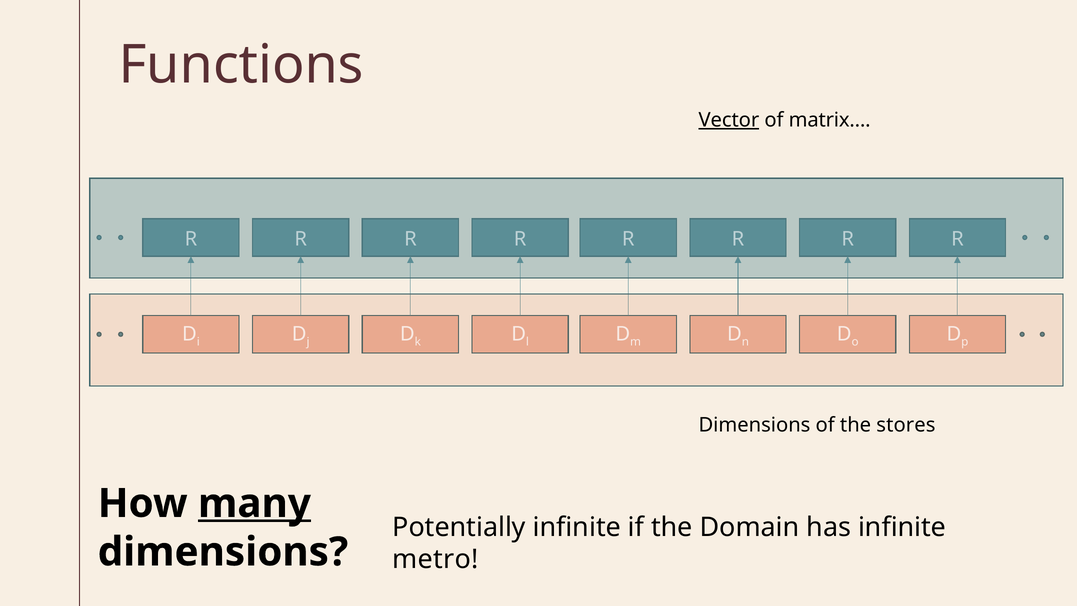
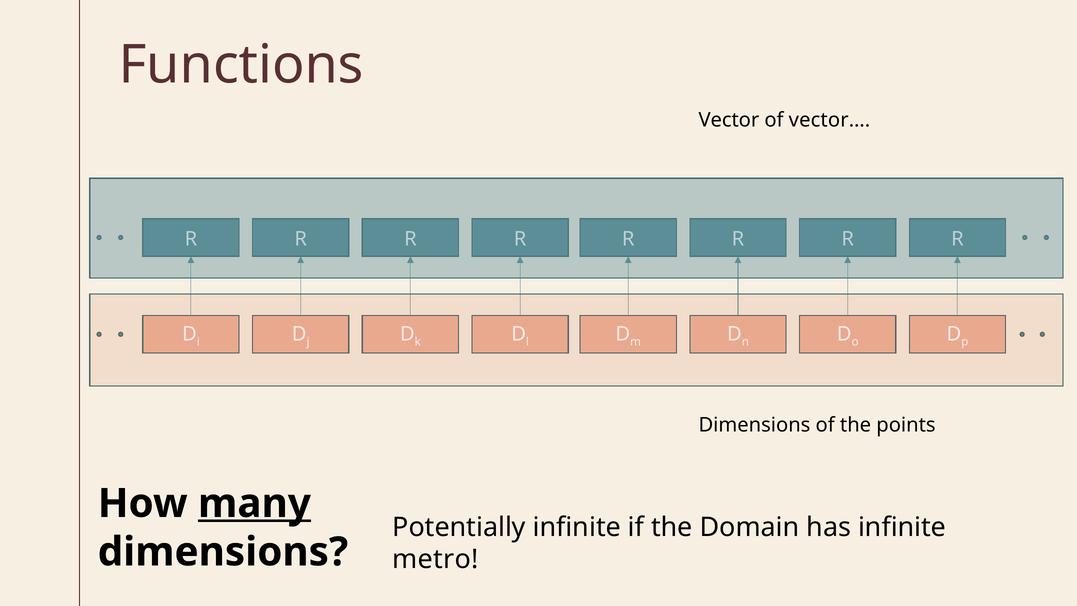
Vector underline: present -> none
matrix…: matrix… -> vector…
stores: stores -> points
